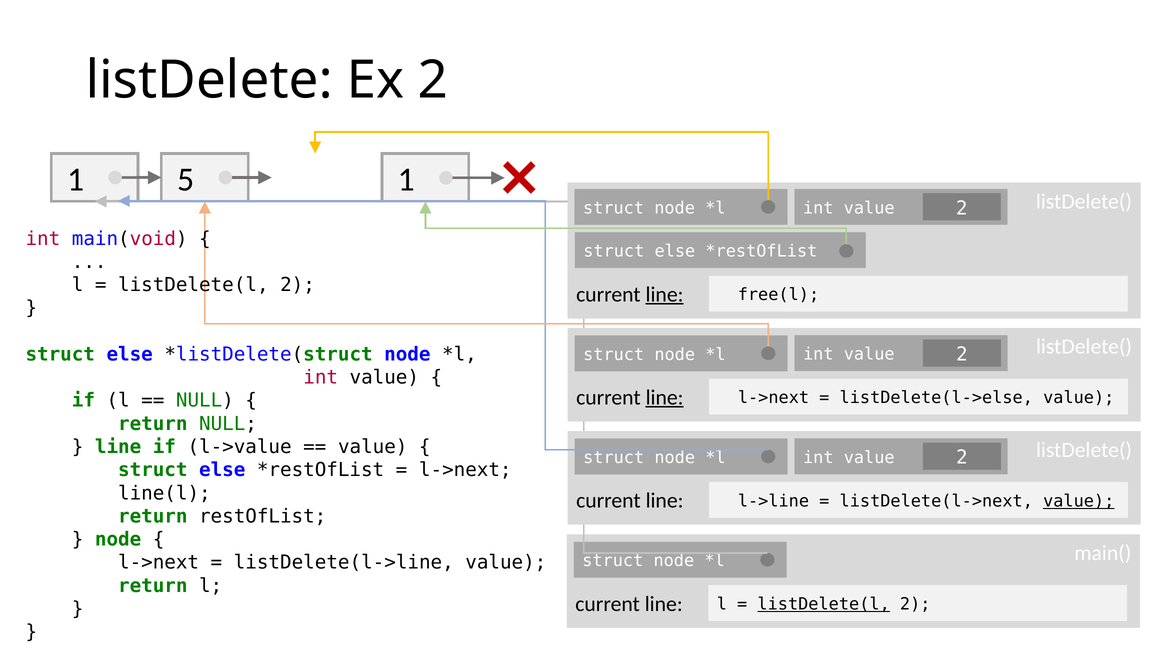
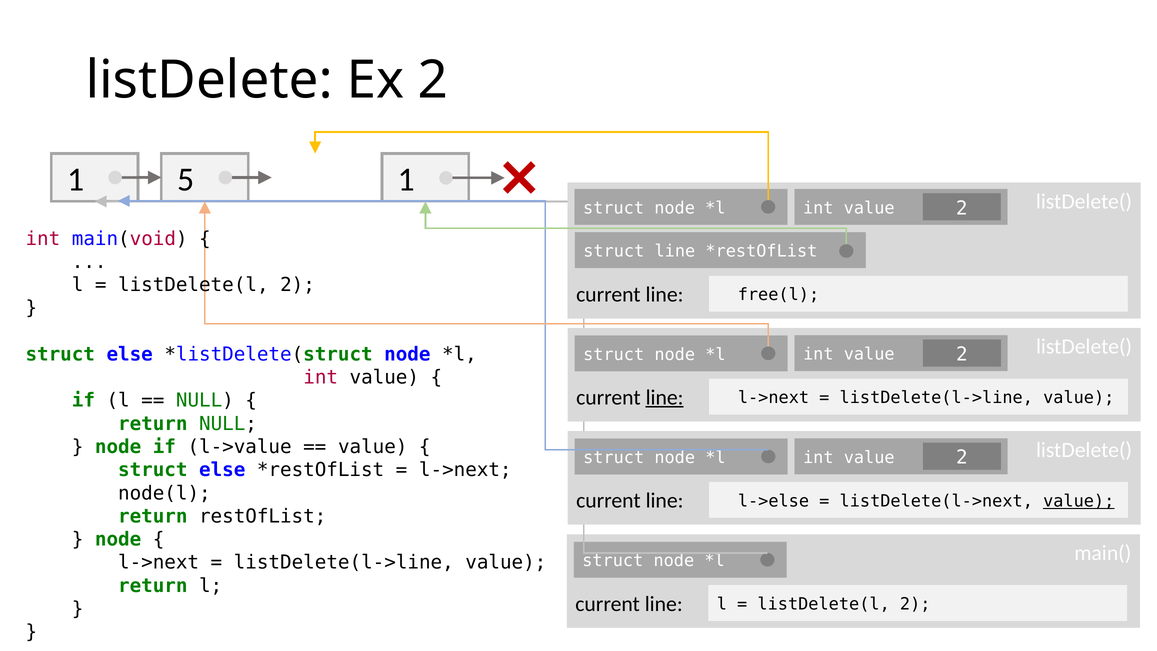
else at (675, 251): else -> line
line at (665, 294) underline: present -> none
listDelete(l->else at (936, 398): listDelete(l->else -> listDelete(l->line
line at (118, 447): line -> node
line(l: line(l -> node(l
l->line: l->line -> l->else
listDelete(l at (824, 604) underline: present -> none
